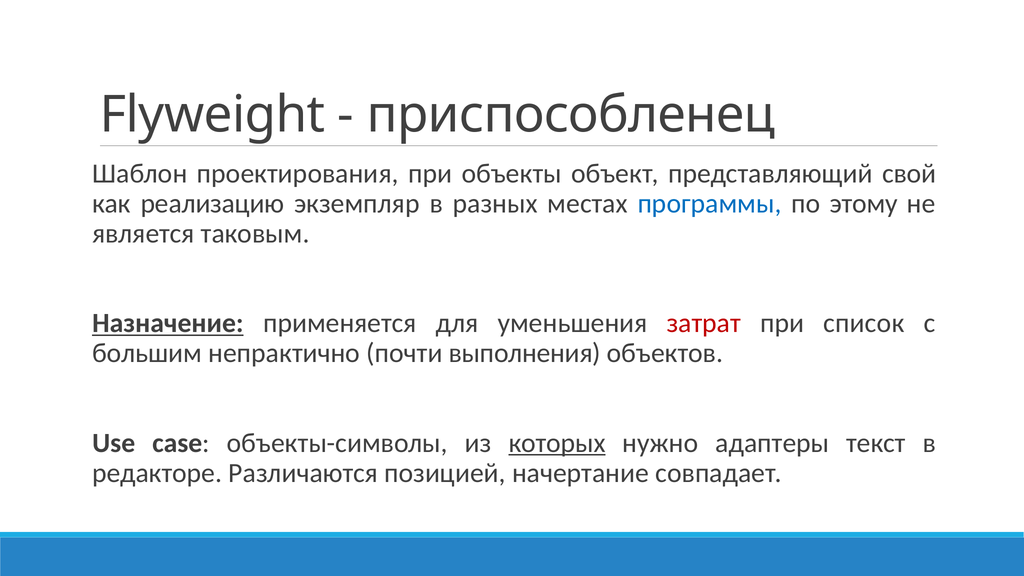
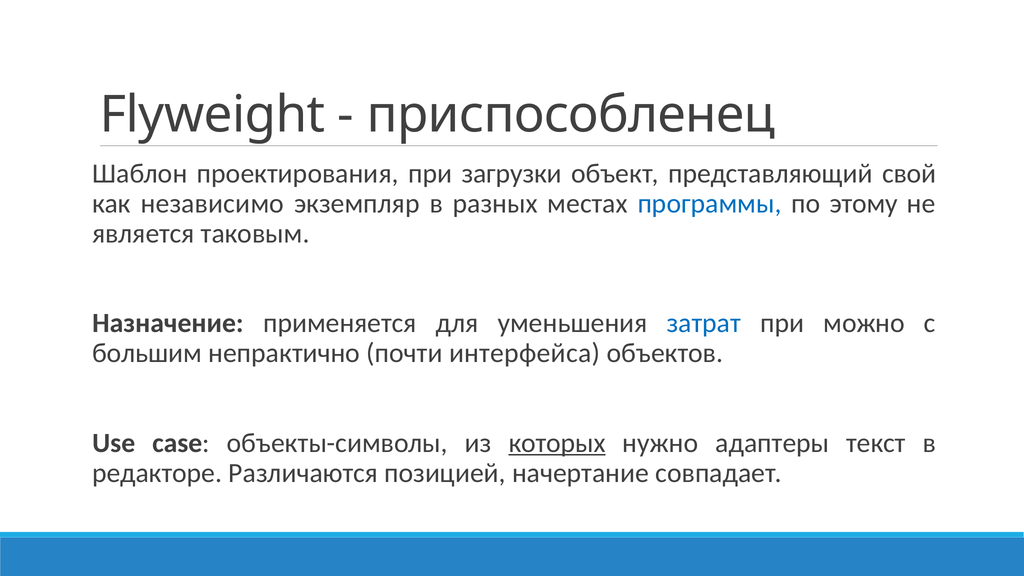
объекты: объекты -> загрузки
реализацию: реализацию -> независимо
Назначение underline: present -> none
затрат colour: red -> blue
список: список -> можно
выполнения: выполнения -> интерфейса
